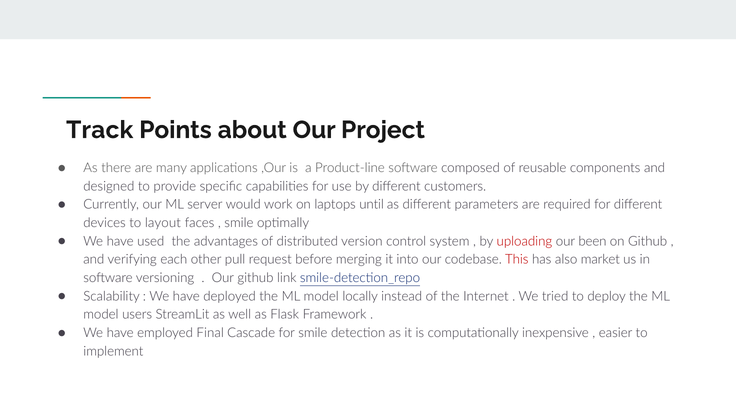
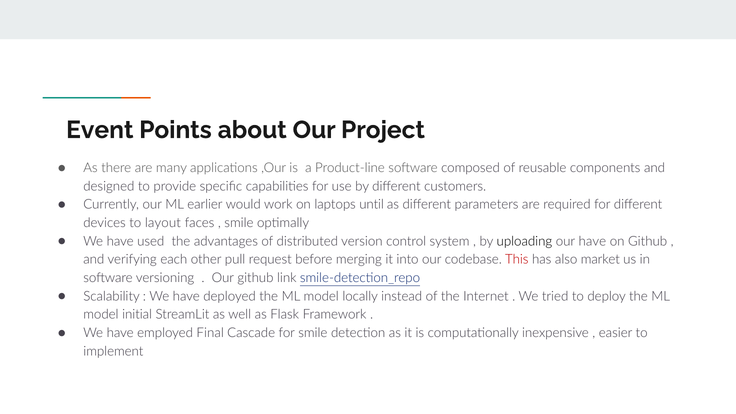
Track: Track -> Event
server: server -> earlier
uploading colour: red -> black
our been: been -> have
users: users -> initial
